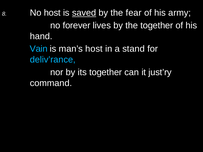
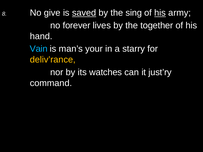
No host: host -> give
fear: fear -> sing
his at (160, 13) underline: none -> present
man’s host: host -> your
stand: stand -> starry
deliv’rance colour: light blue -> yellow
its together: together -> watches
